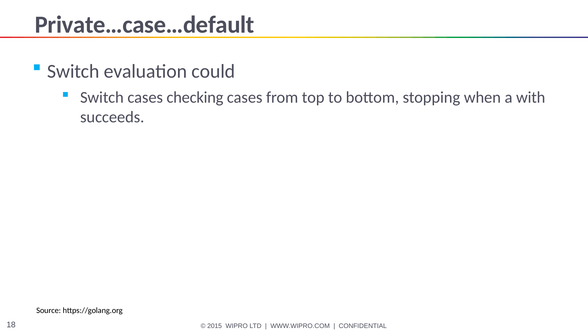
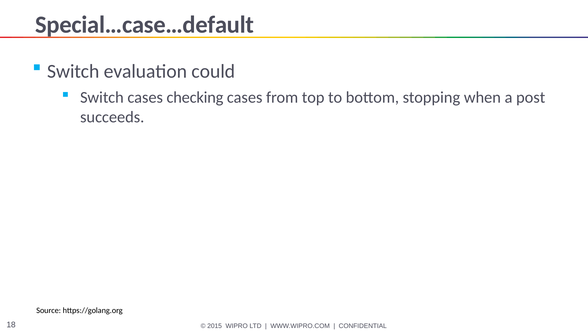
Private…case…default: Private…case…default -> Special…case…default
with: with -> post
